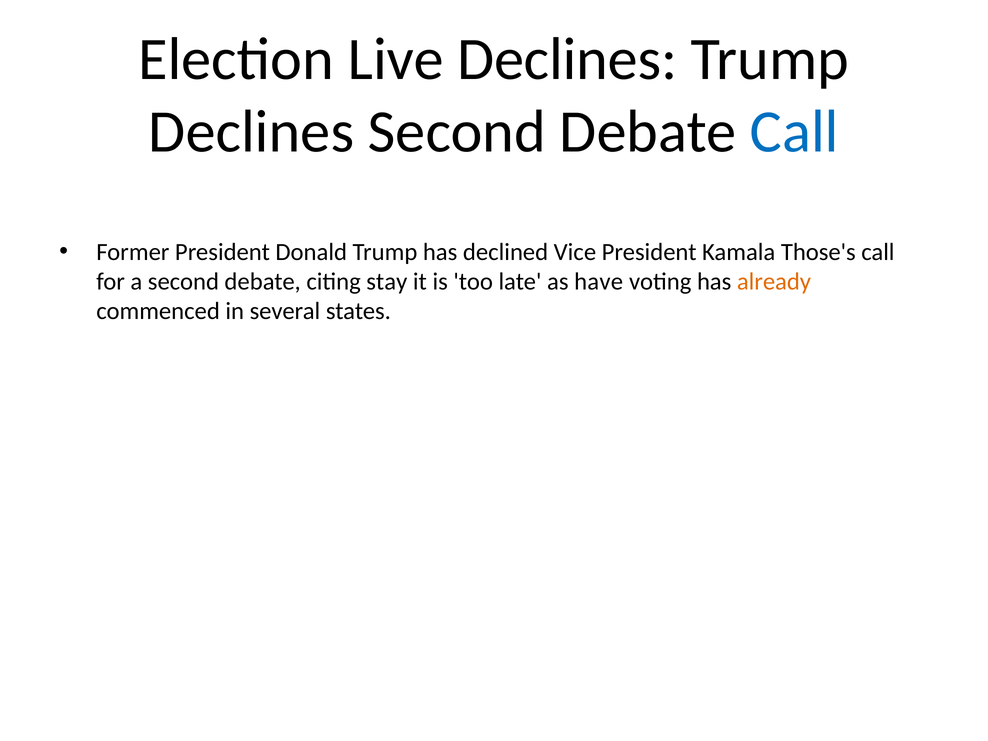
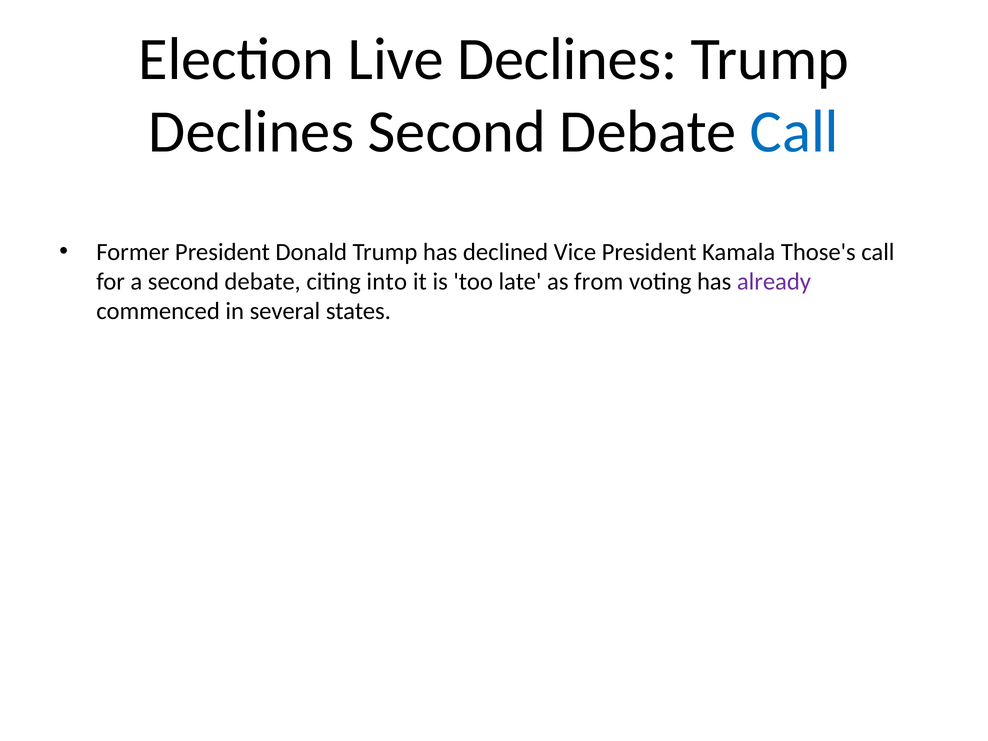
stay: stay -> into
have: have -> from
already colour: orange -> purple
